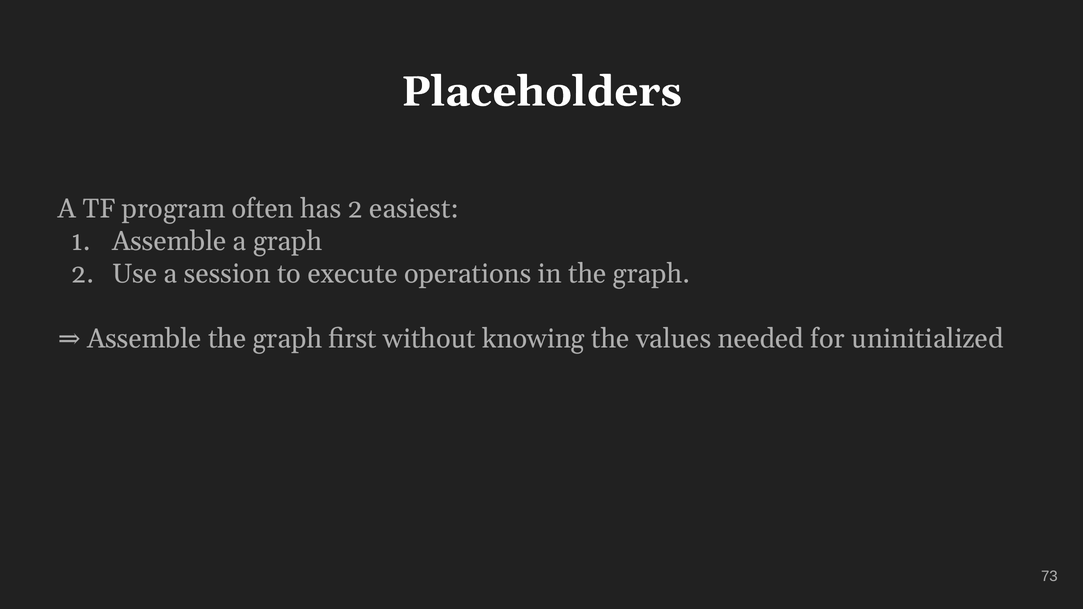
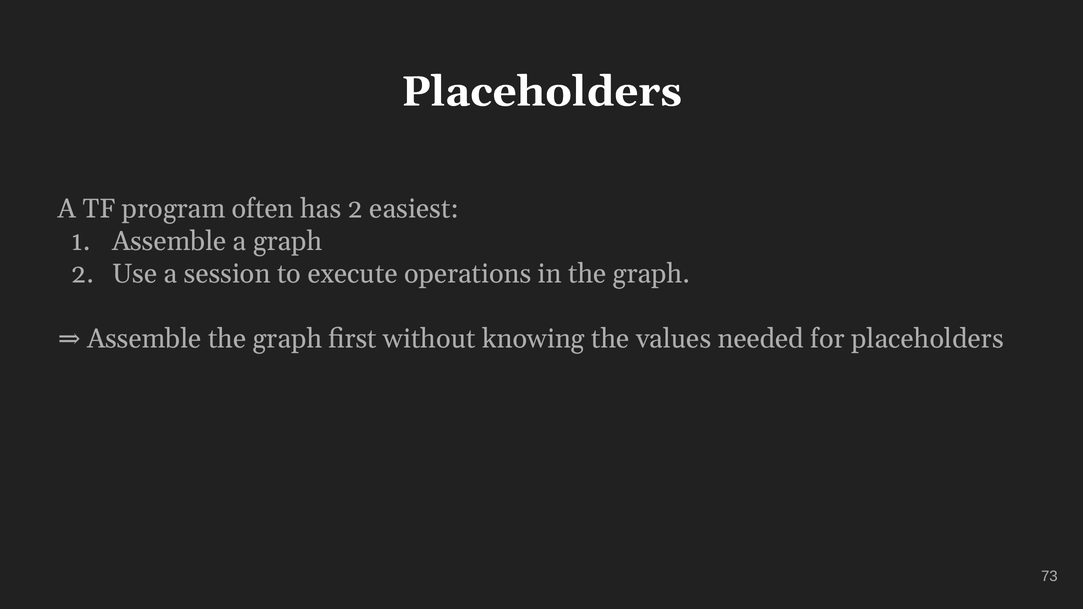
for uninitialized: uninitialized -> placeholders
